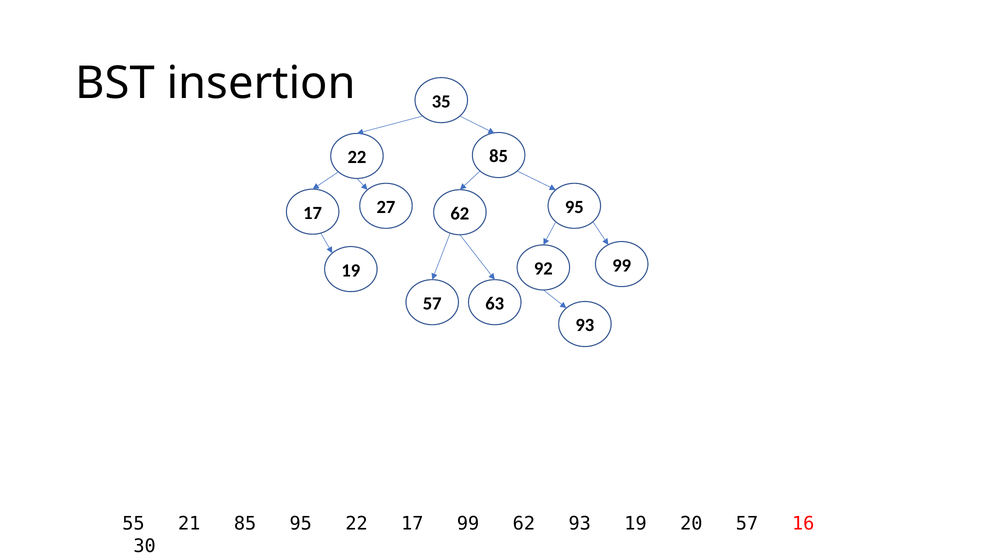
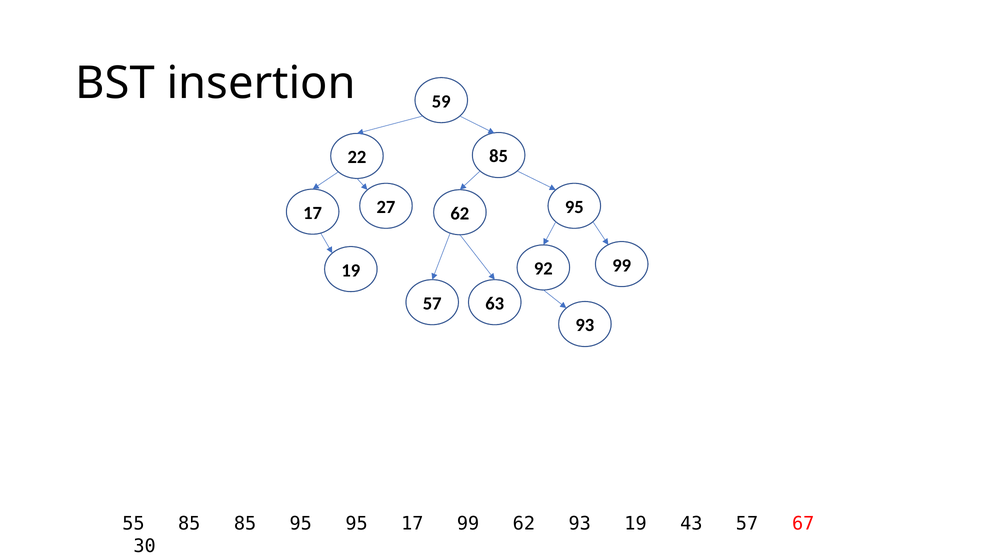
35: 35 -> 59
55 21: 21 -> 85
95 22: 22 -> 95
20: 20 -> 43
16: 16 -> 67
